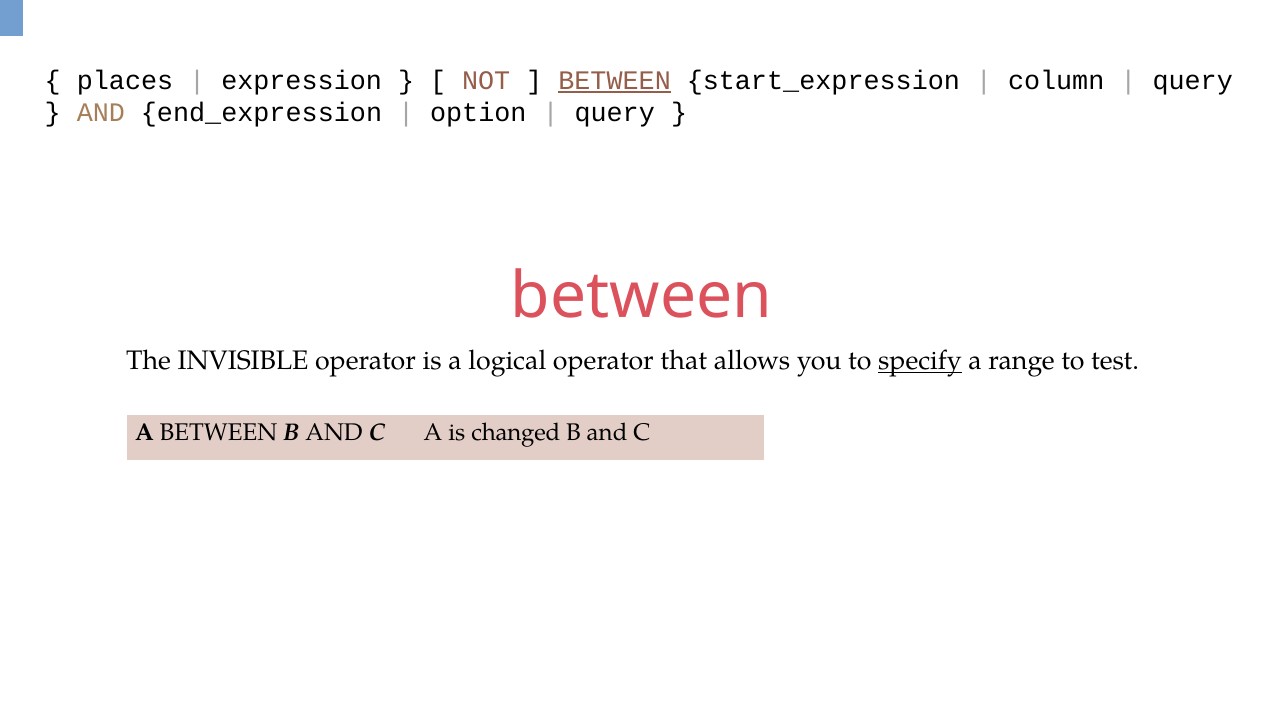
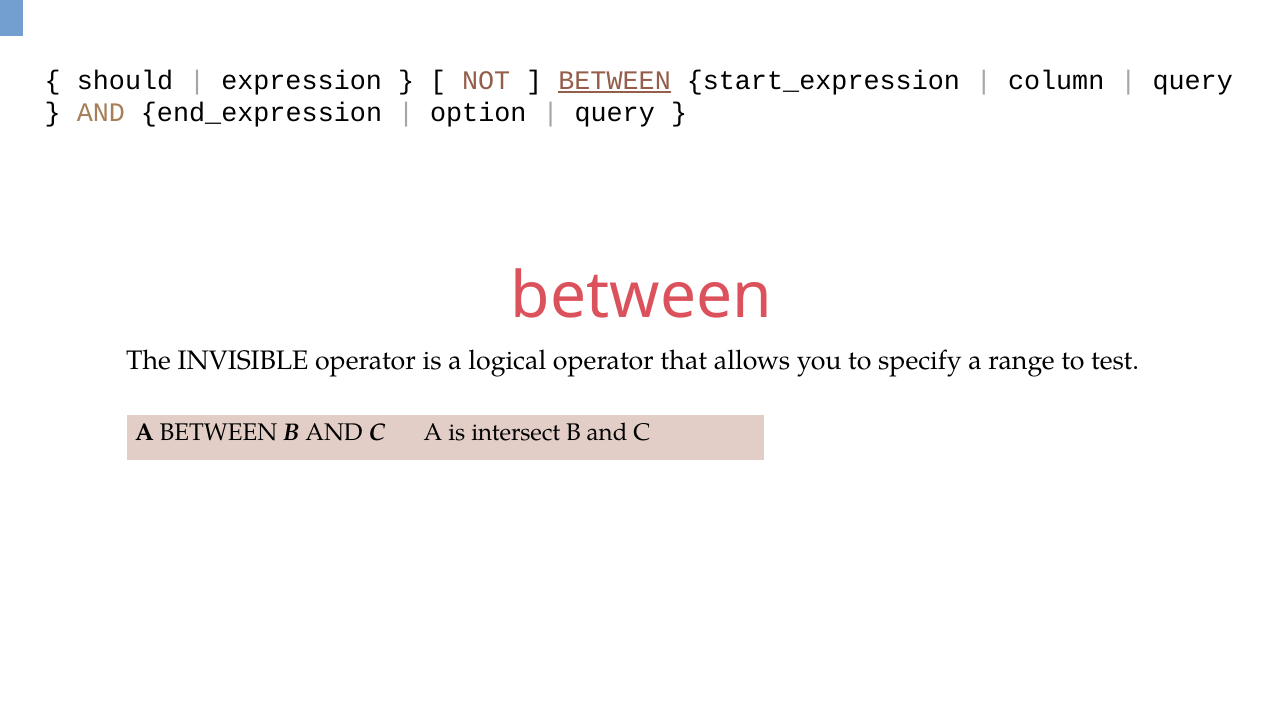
places: places -> should
specify underline: present -> none
changed: changed -> intersect
